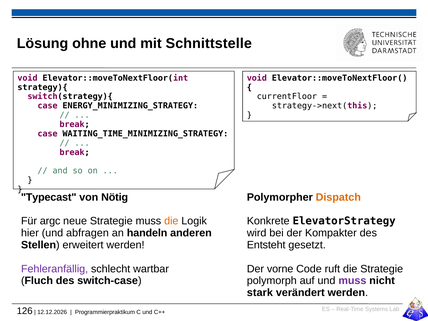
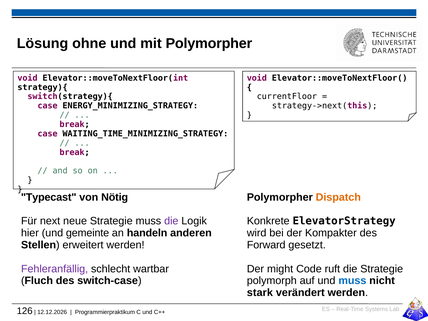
mit Schnittstelle: Schnittstelle -> Polymorpher
argc: argc -> next
die at (171, 221) colour: orange -> purple
abfragen: abfragen -> gemeinte
Entsteht: Entsteht -> Forward
vorne: vorne -> might
muss at (352, 281) colour: purple -> blue
